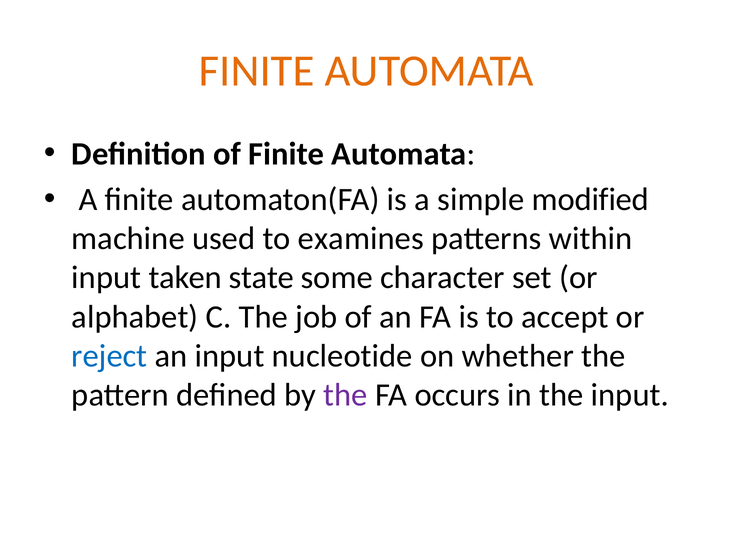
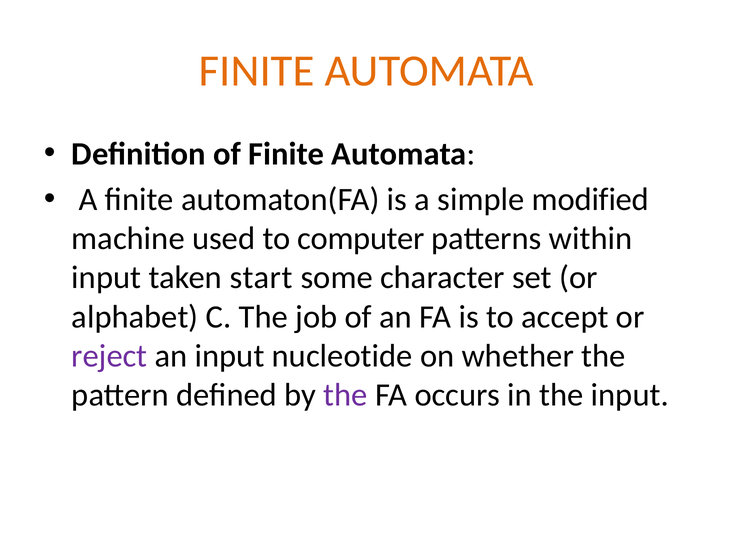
examines: examines -> computer
state: state -> start
reject colour: blue -> purple
